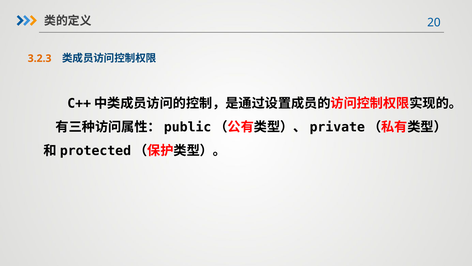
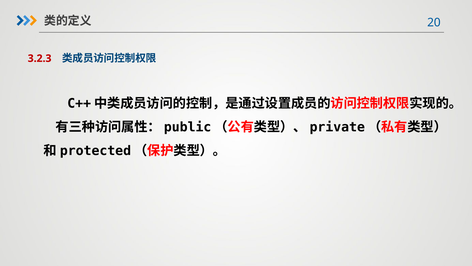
3.2.3 colour: orange -> red
